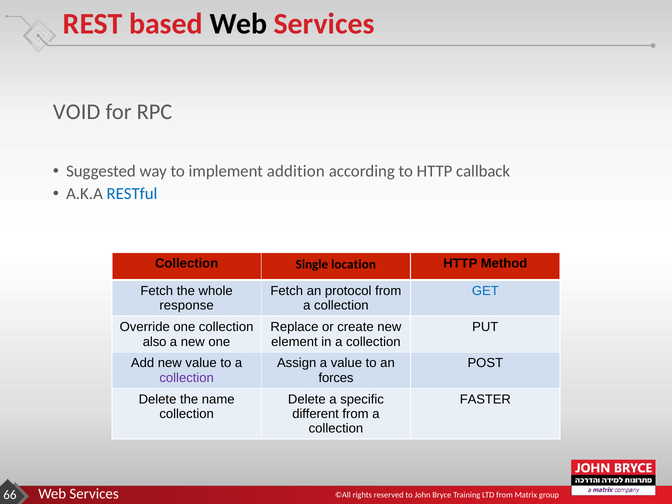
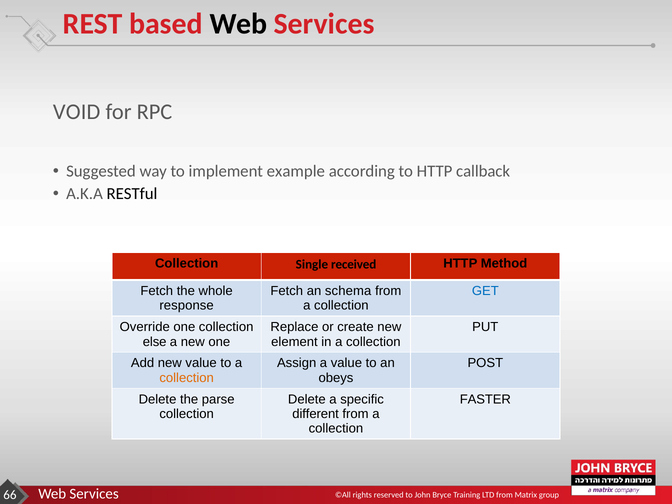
addition: addition -> example
RESTful colour: blue -> black
location: location -> received
protocol: protocol -> schema
also: also -> else
collection at (187, 378) colour: purple -> orange
forces: forces -> obeys
name: name -> parse
